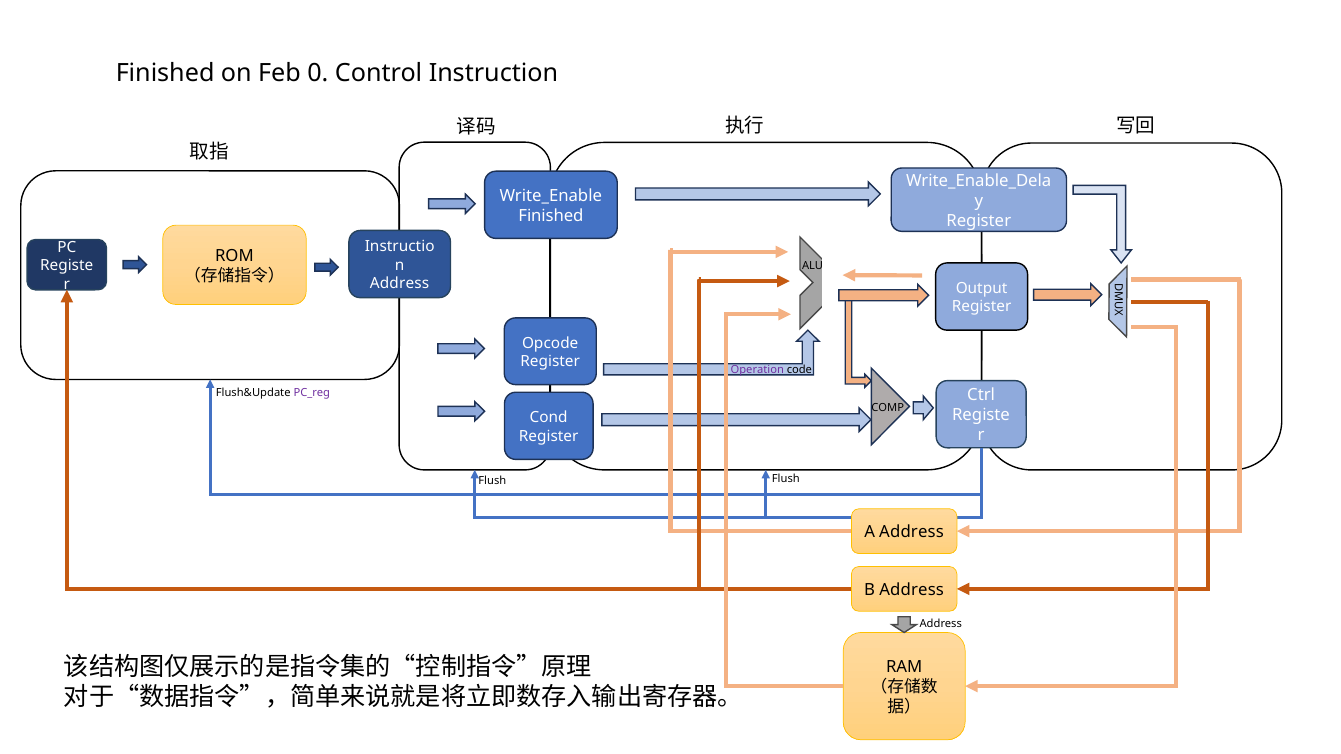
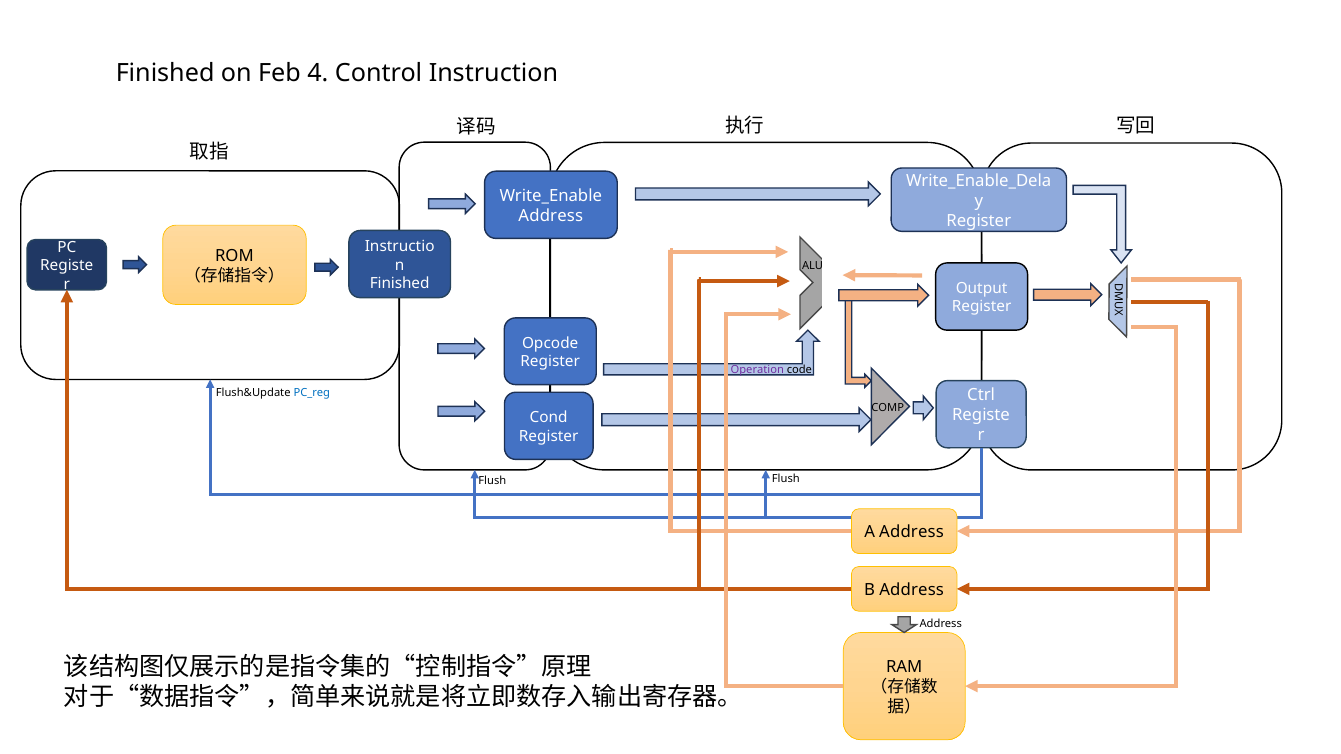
0: 0 -> 4
Finished at (551, 216): Finished -> Address
Address at (400, 284): Address -> Finished
PC_reg colour: purple -> blue
